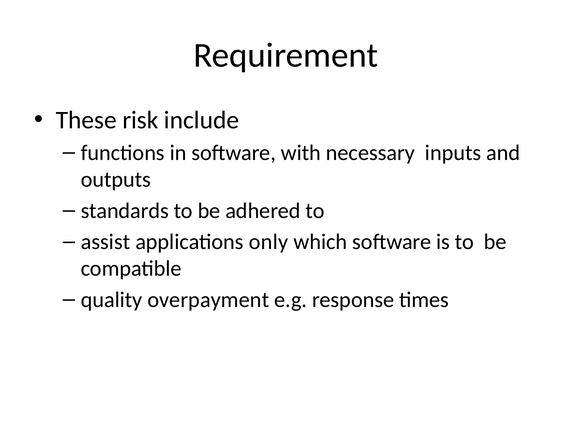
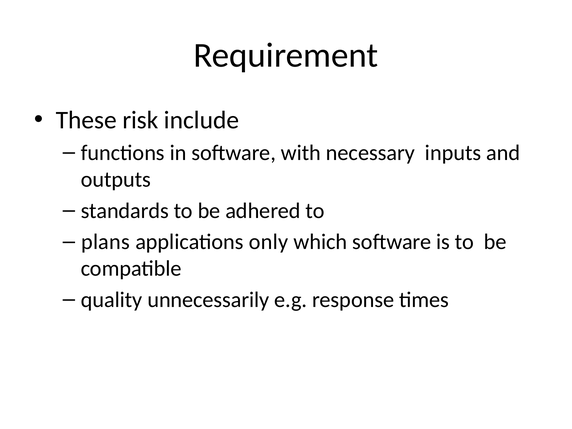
assist: assist -> plans
overpayment: overpayment -> unnecessarily
